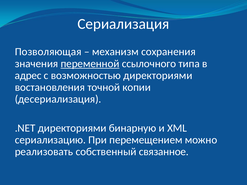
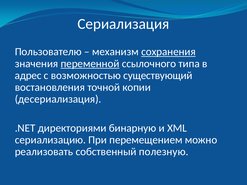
Позволяющая: Позволяющая -> Пользователю
сохранения underline: none -> present
возможностью директориями: директориями -> существующий
связанное: связанное -> полезную
